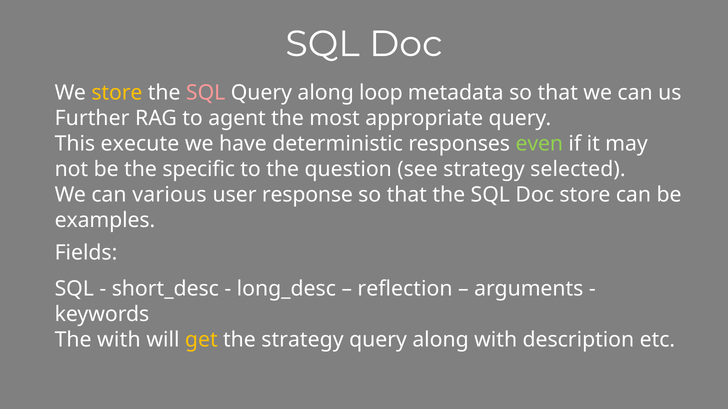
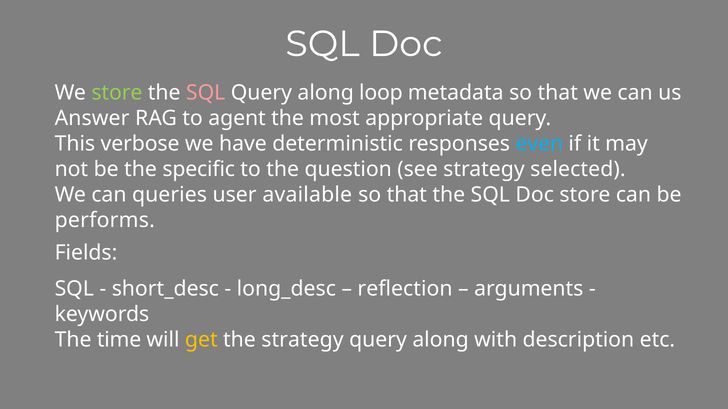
store at (117, 93) colour: yellow -> light green
Further: Further -> Answer
execute: execute -> verbose
even colour: light green -> light blue
various: various -> queries
response: response -> available
examples: examples -> performs
The with: with -> time
